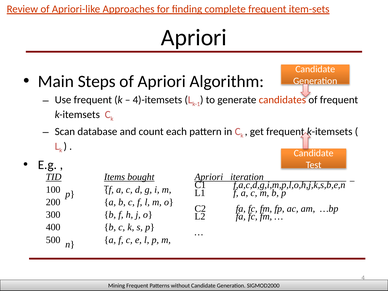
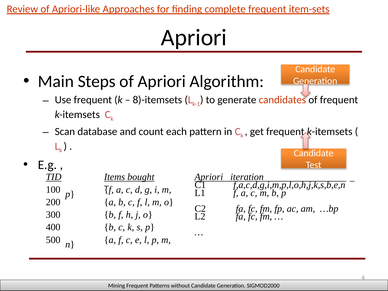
4)-itemsets: 4)-itemsets -> 8)-itemsets
